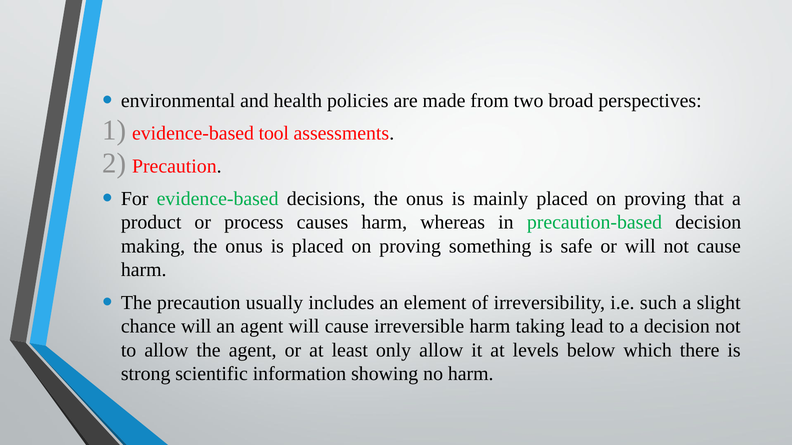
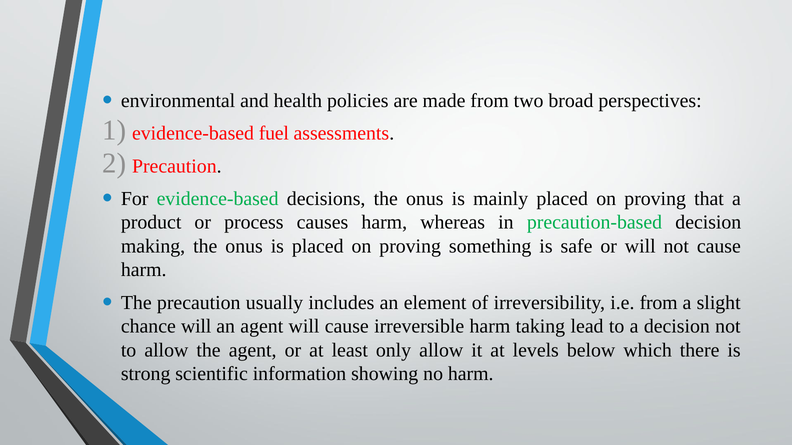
tool: tool -> fuel
i.e such: such -> from
